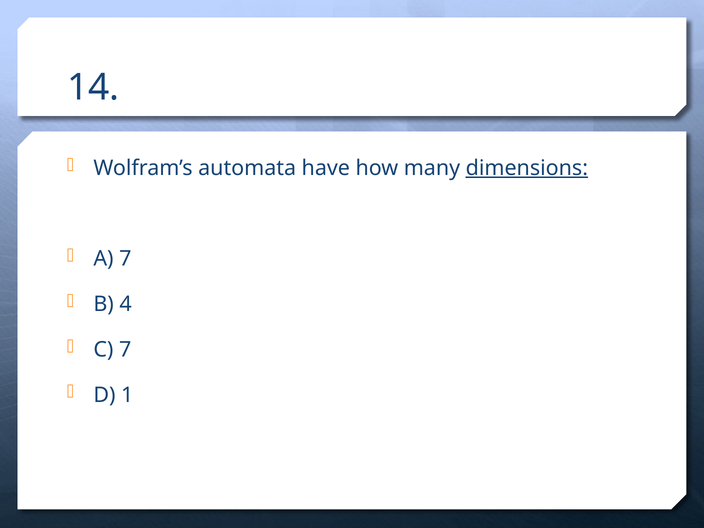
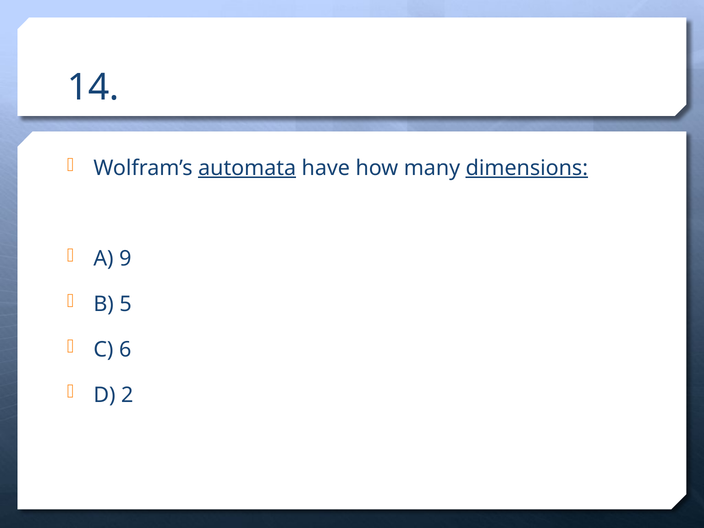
automata underline: none -> present
A 7: 7 -> 9
4: 4 -> 5
C 7: 7 -> 6
1: 1 -> 2
